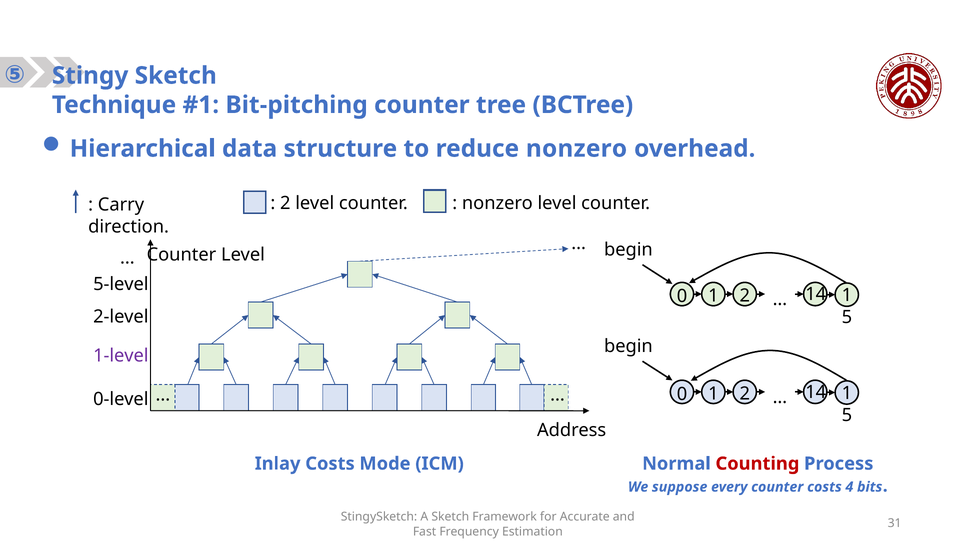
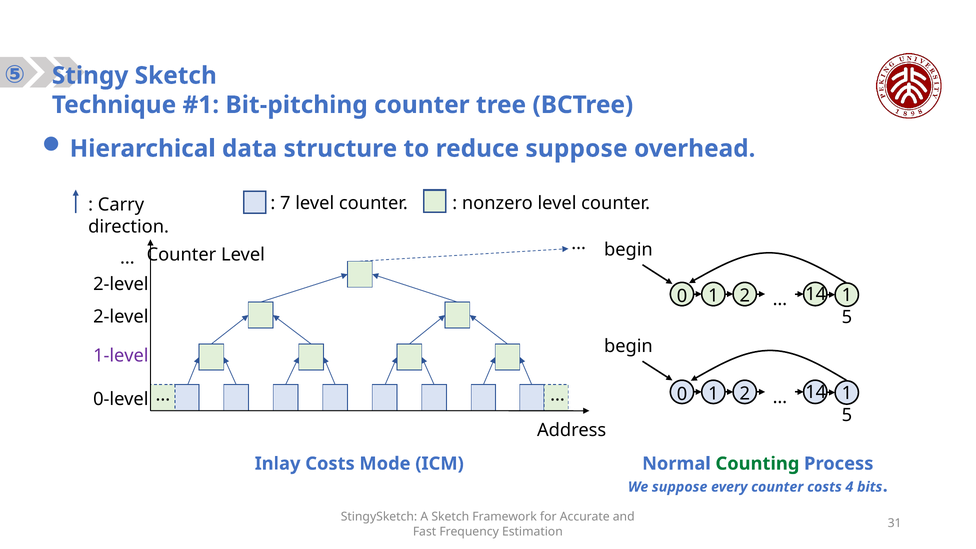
reduce nonzero: nonzero -> suppose
2 at (285, 203): 2 -> 7
5-level at (121, 284): 5-level -> 2-level
Counting colour: red -> green
